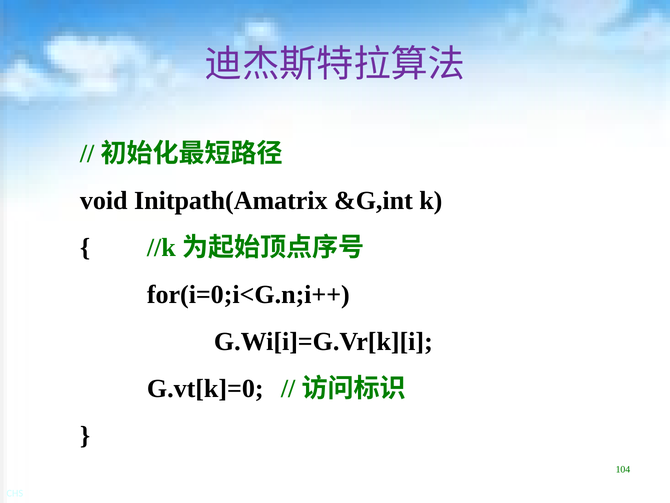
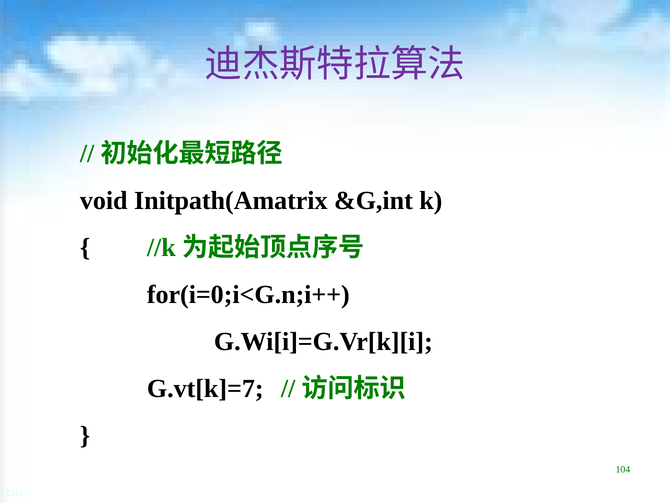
G.vt[k]=0: G.vt[k]=0 -> G.vt[k]=7
